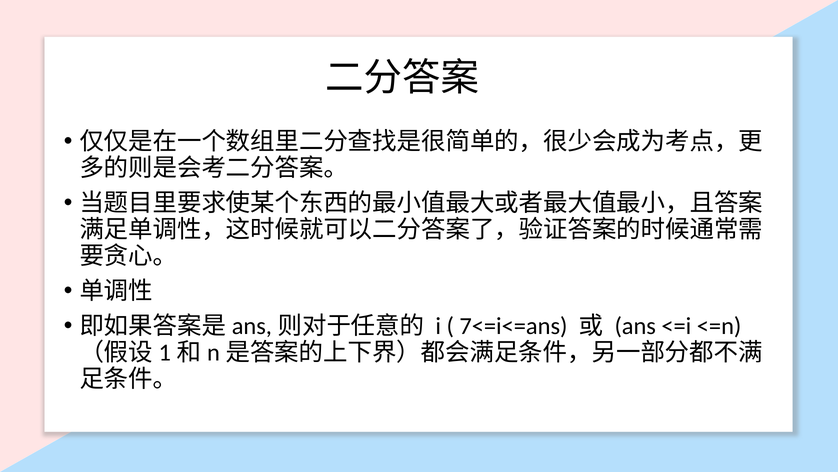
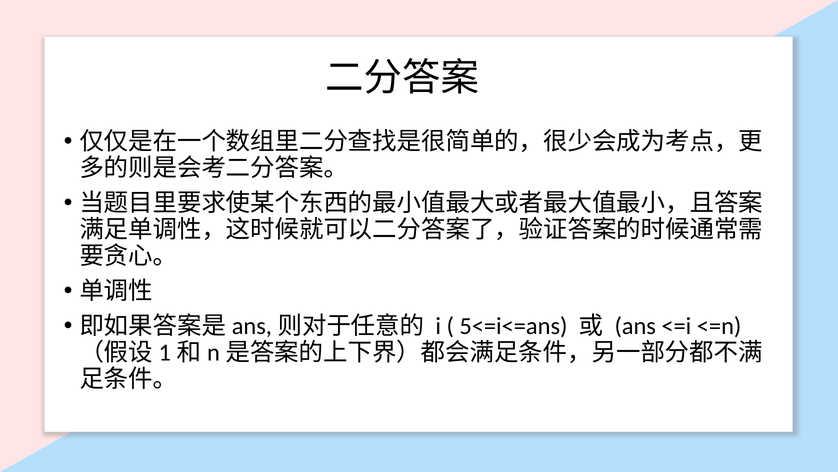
7<=i<=ans: 7<=i<=ans -> 5<=i<=ans
